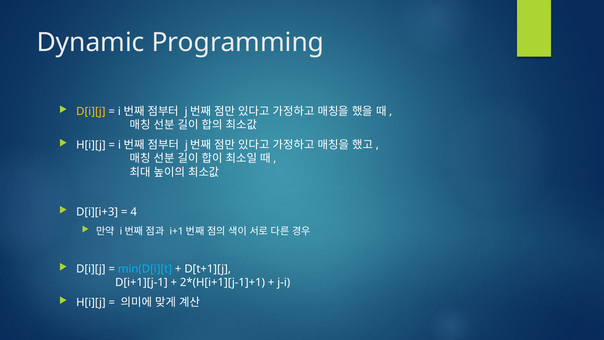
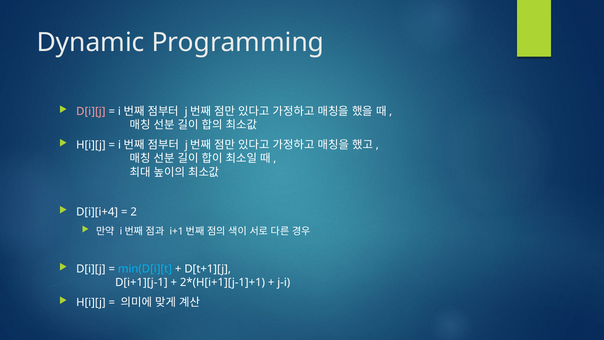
D[i][j at (91, 112) colour: yellow -> pink
D[i][i+3: D[i][i+3 -> D[i][i+4
4: 4 -> 2
